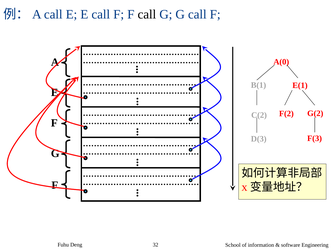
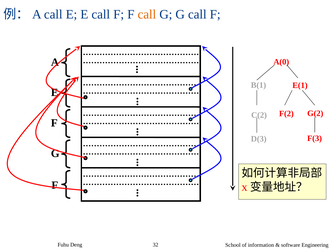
call at (147, 14) colour: black -> orange
